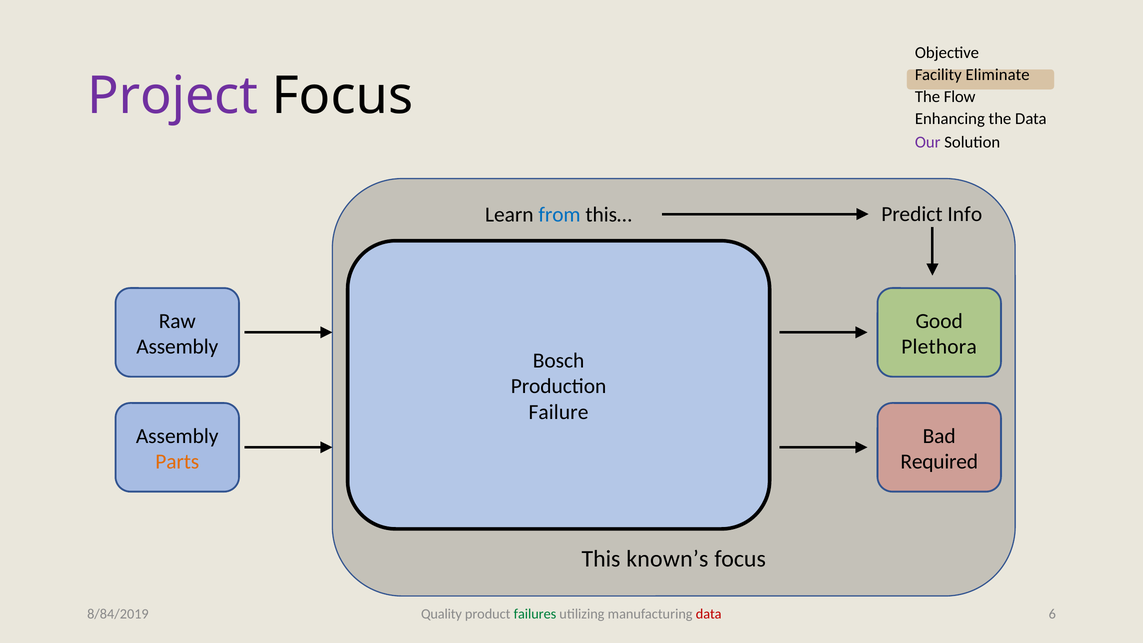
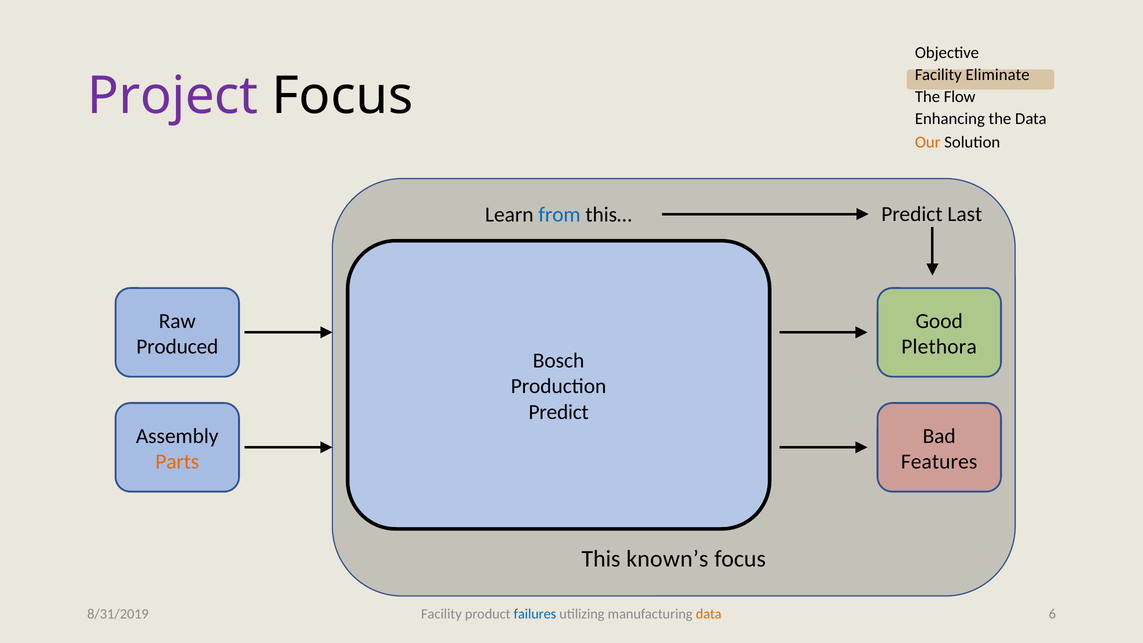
Our colour: purple -> orange
Info: Info -> Last
Assembly at (177, 347): Assembly -> Produced
Failure at (558, 412): Failure -> Predict
Required: Required -> Features
Quality at (441, 614): Quality -> Facility
failures colour: green -> blue
data at (709, 614) colour: red -> orange
8/84/2019: 8/84/2019 -> 8/31/2019
